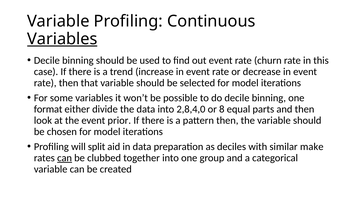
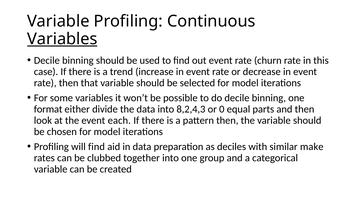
2,8,4,0: 2,8,4,0 -> 8,2,4,3
8: 8 -> 0
prior: prior -> each
will split: split -> find
can at (65, 158) underline: present -> none
